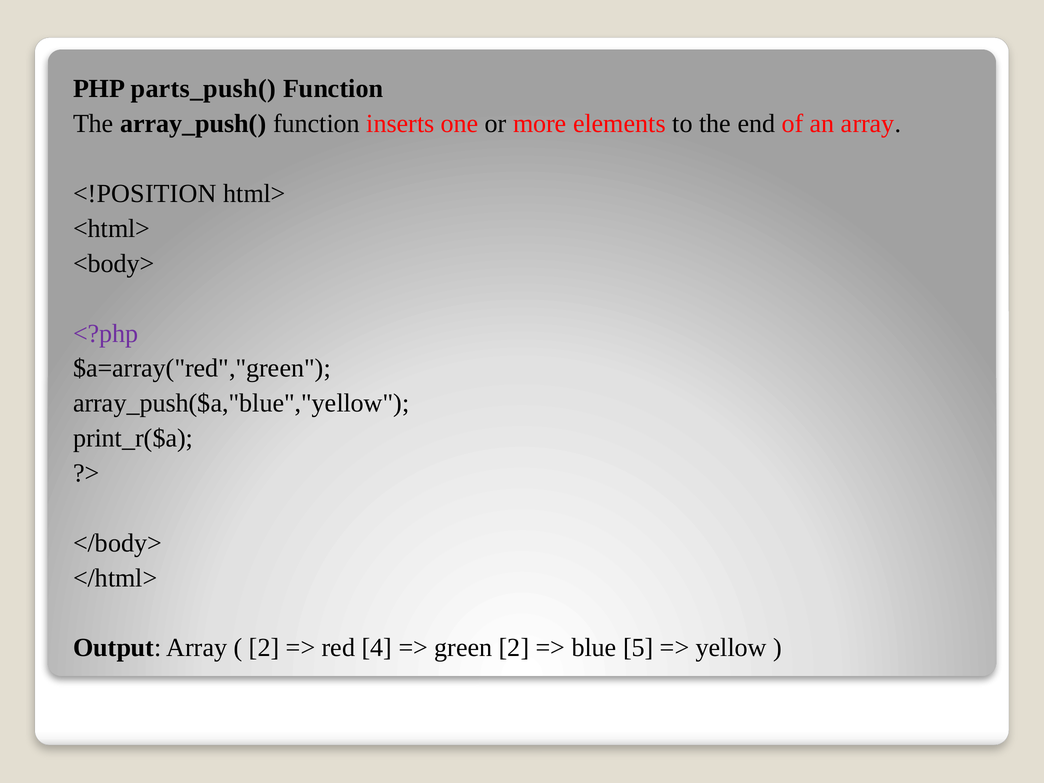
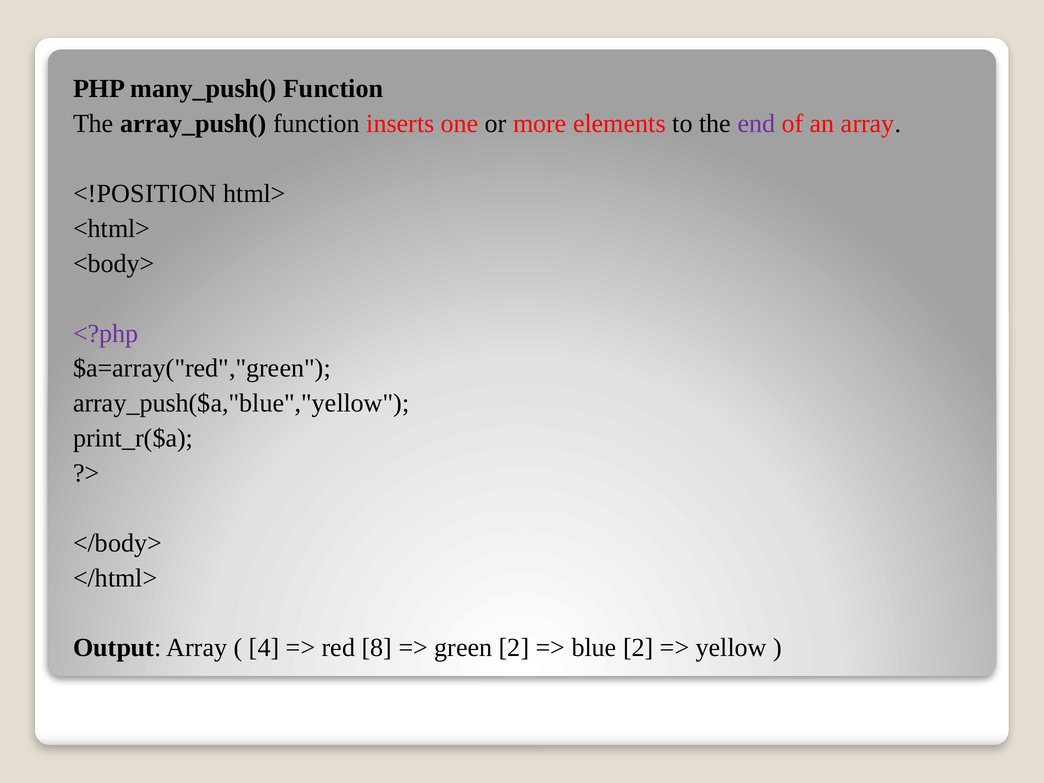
parts_push(: parts_push( -> many_push(
end colour: black -> purple
2 at (264, 648): 2 -> 4
4: 4 -> 8
blue 5: 5 -> 2
